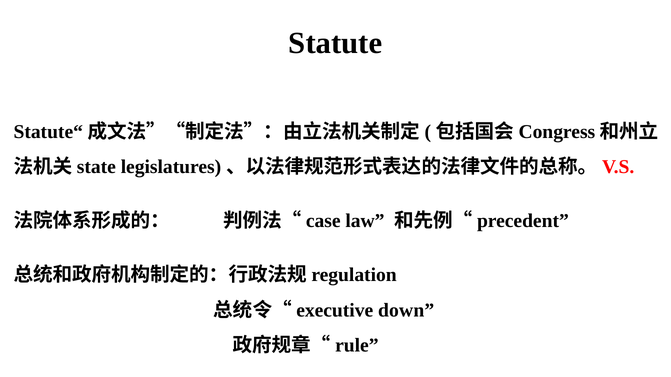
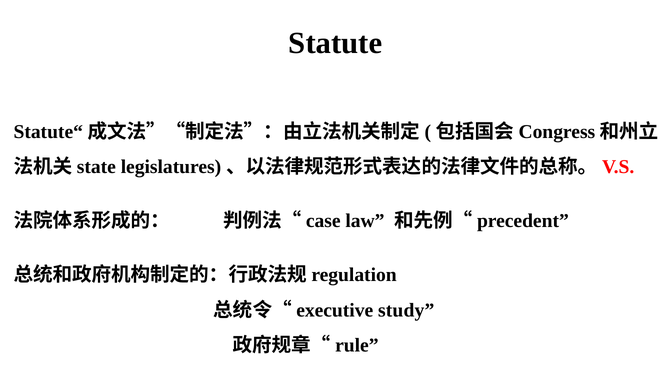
down: down -> study
